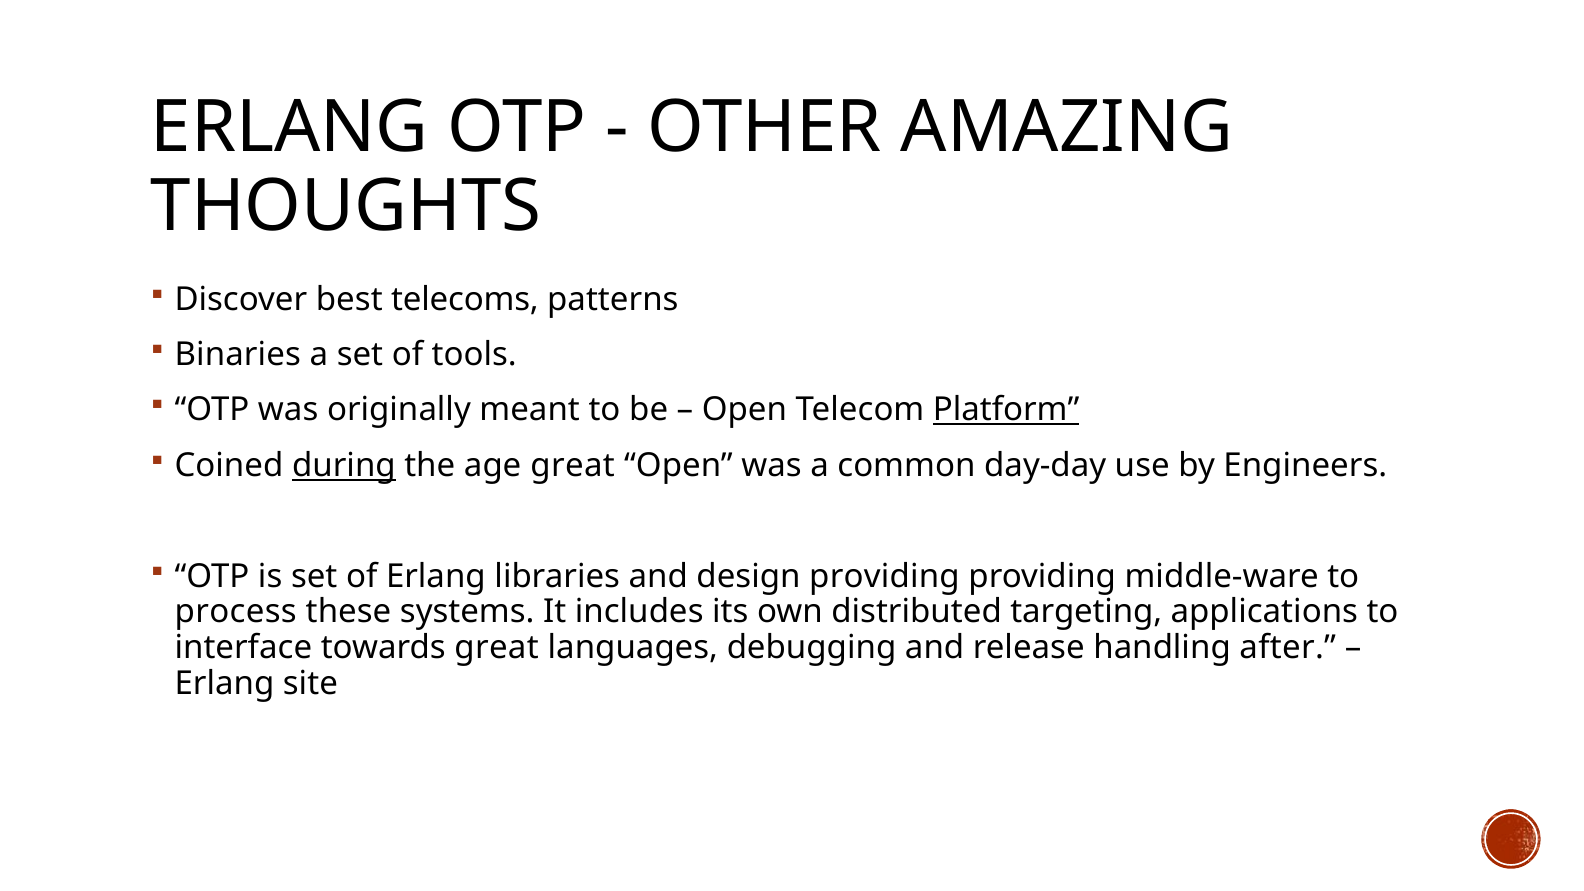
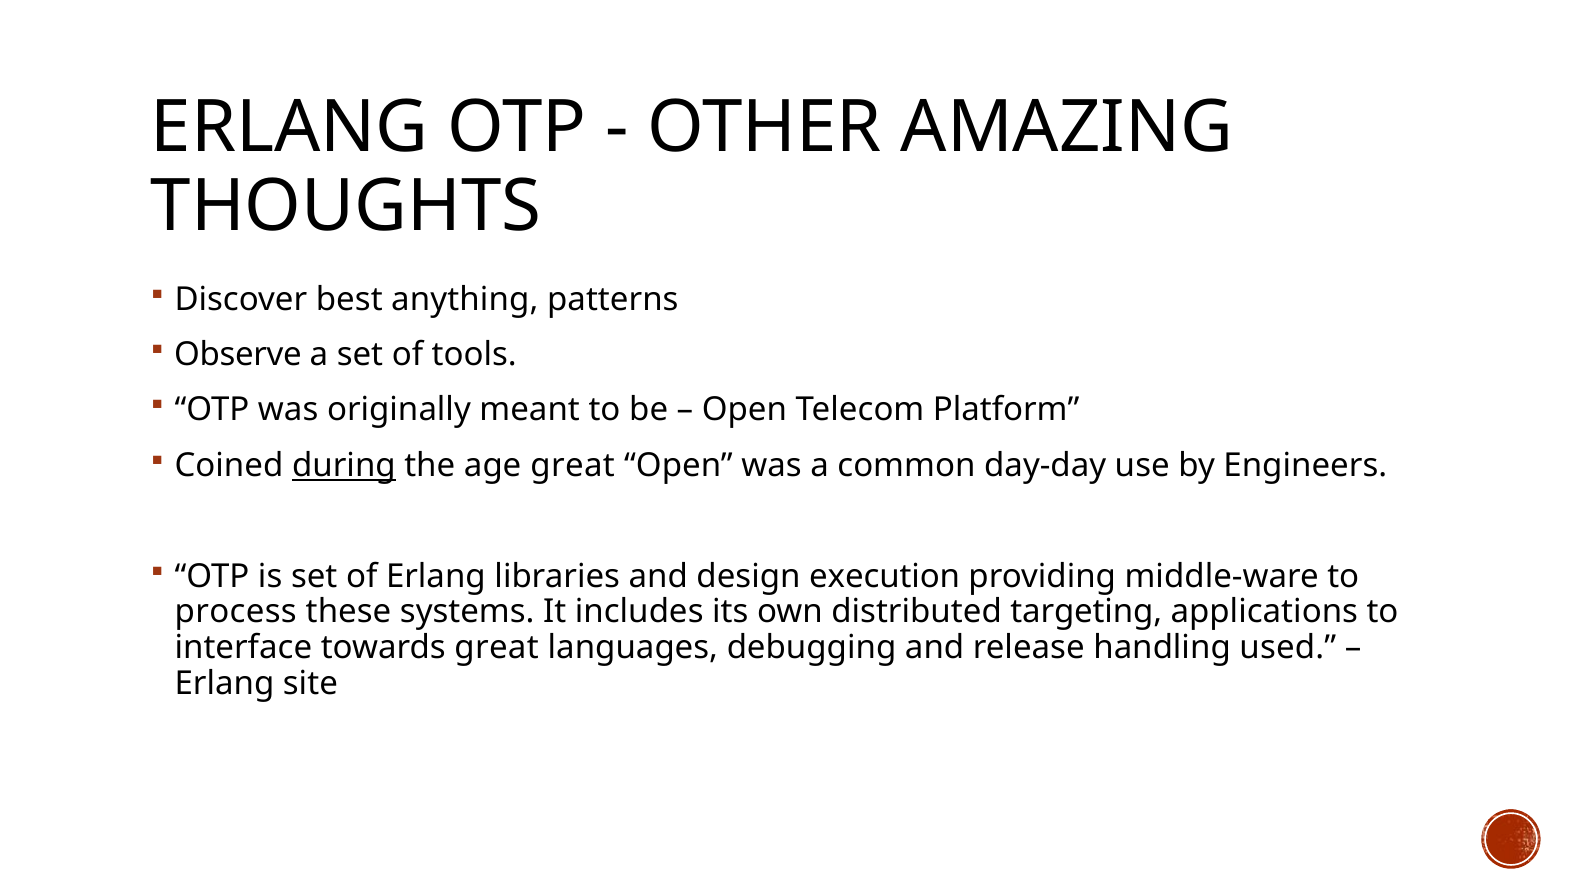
telecoms: telecoms -> anything
Binaries: Binaries -> Observe
Platform underline: present -> none
design providing: providing -> execution
after: after -> used
